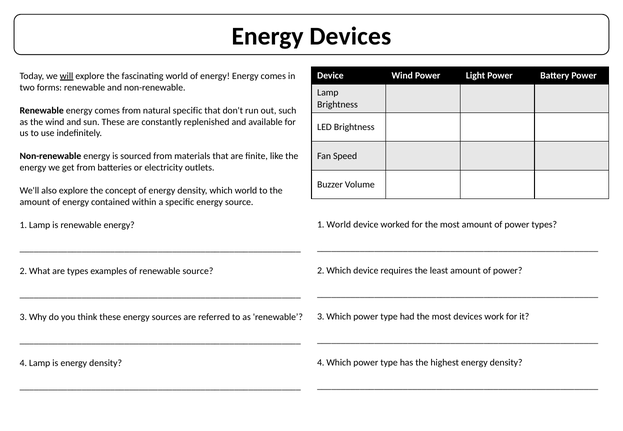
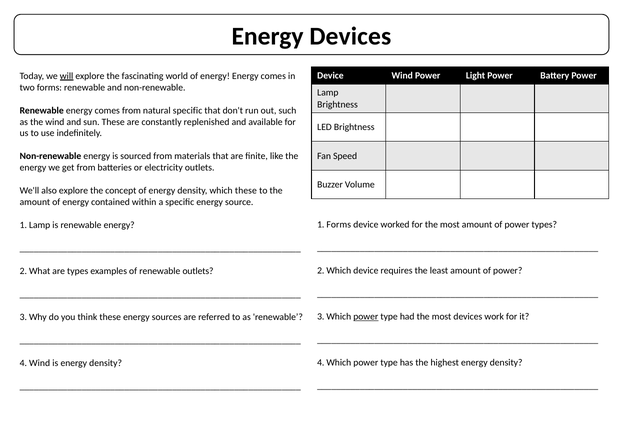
which world: world -> these
World at (339, 225): World -> Forms
renewable source: source -> outlets
power at (366, 317) underline: none -> present
Lamp at (40, 363): Lamp -> Wind
